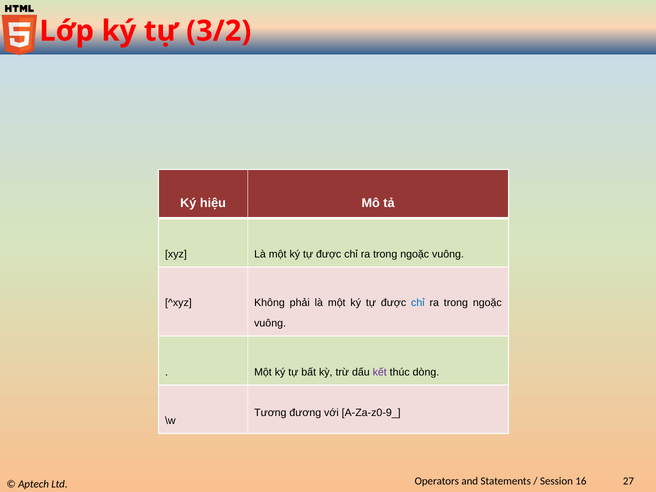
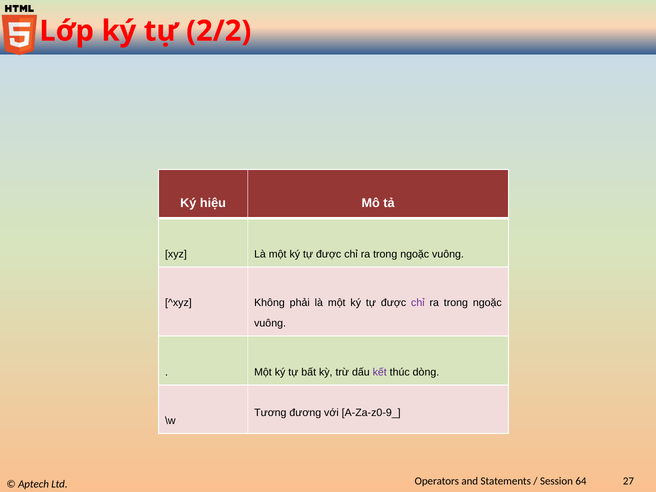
3/2: 3/2 -> 2/2
chỉ at (418, 303) colour: blue -> purple
16: 16 -> 64
